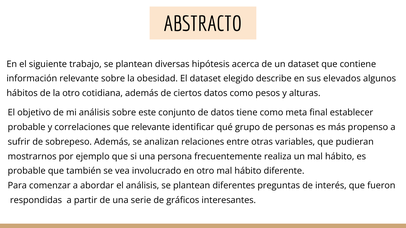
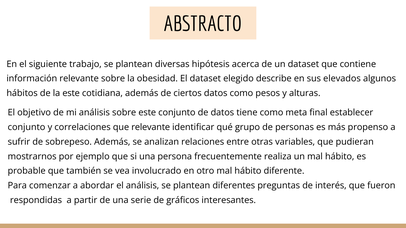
la otro: otro -> este
probable at (27, 127): probable -> conjunto
